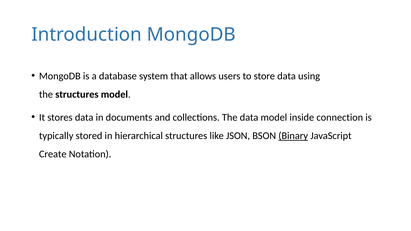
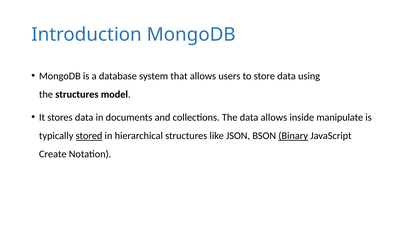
data model: model -> allows
connection: connection -> manipulate
stored underline: none -> present
